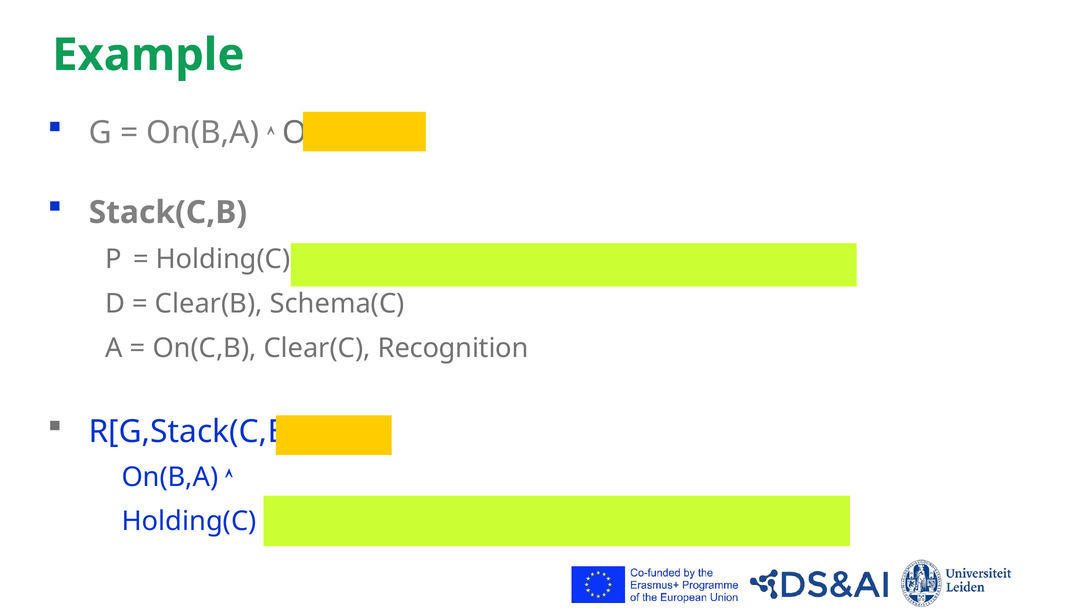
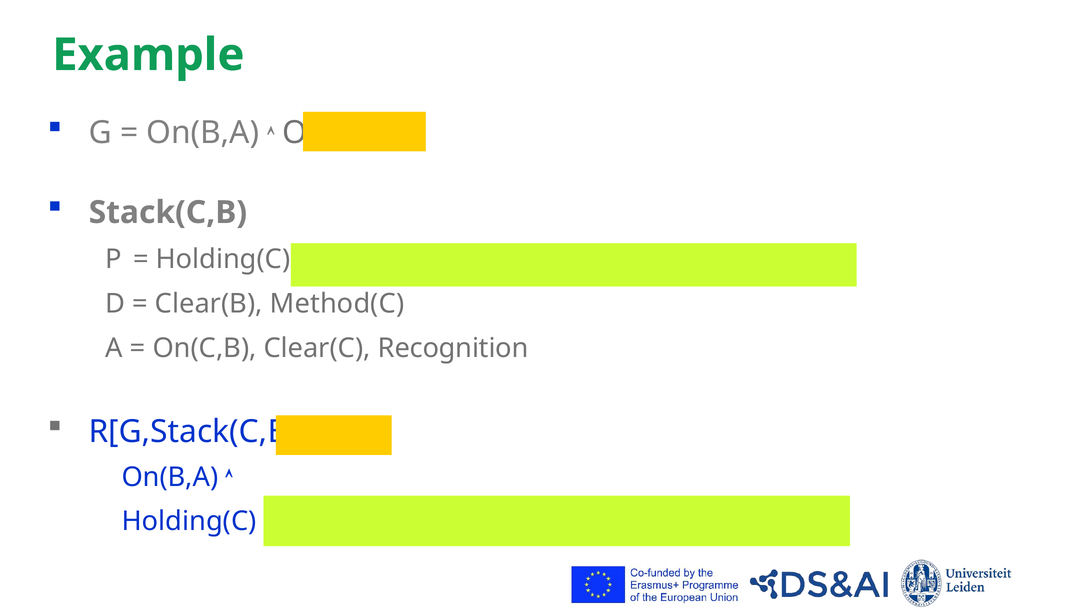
Schema(C: Schema(C -> Method(C
